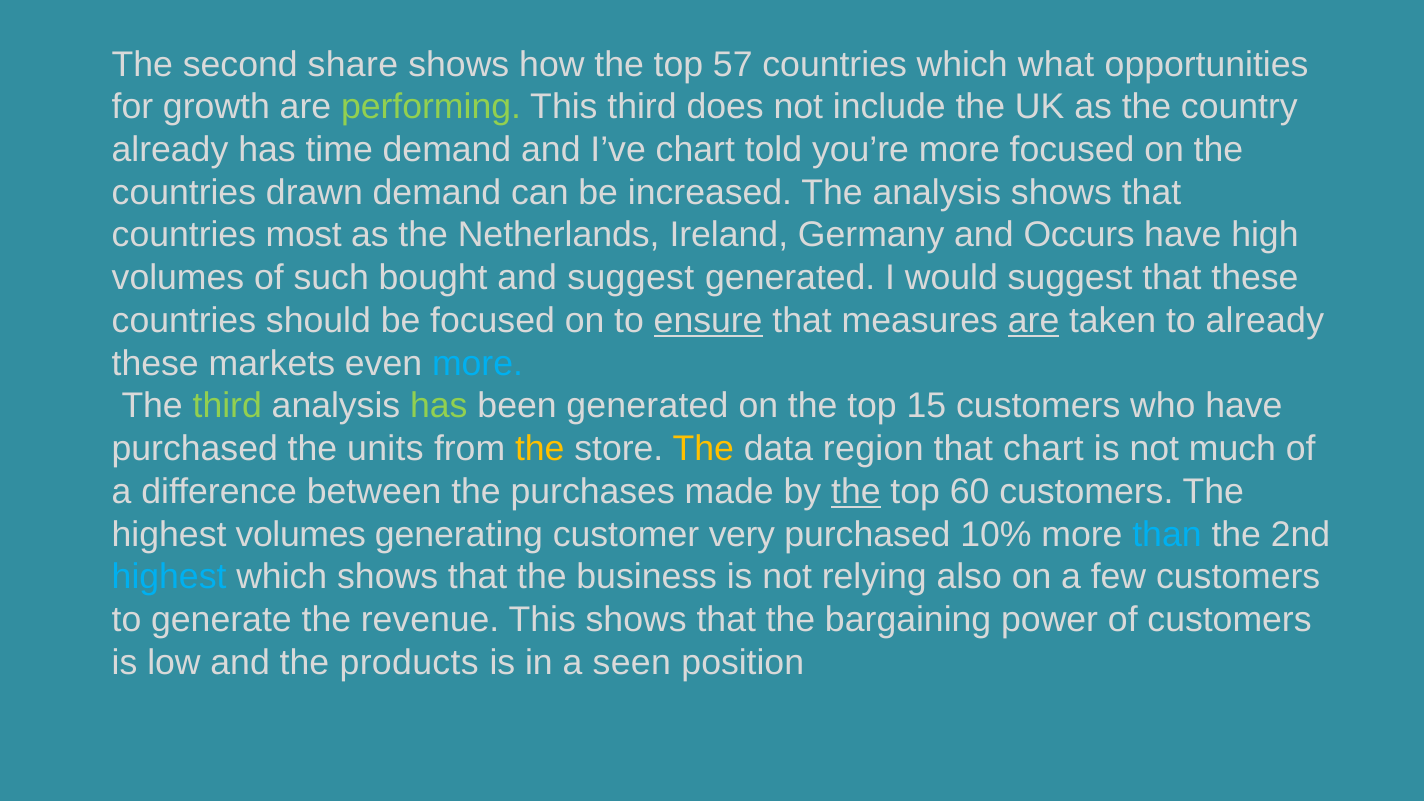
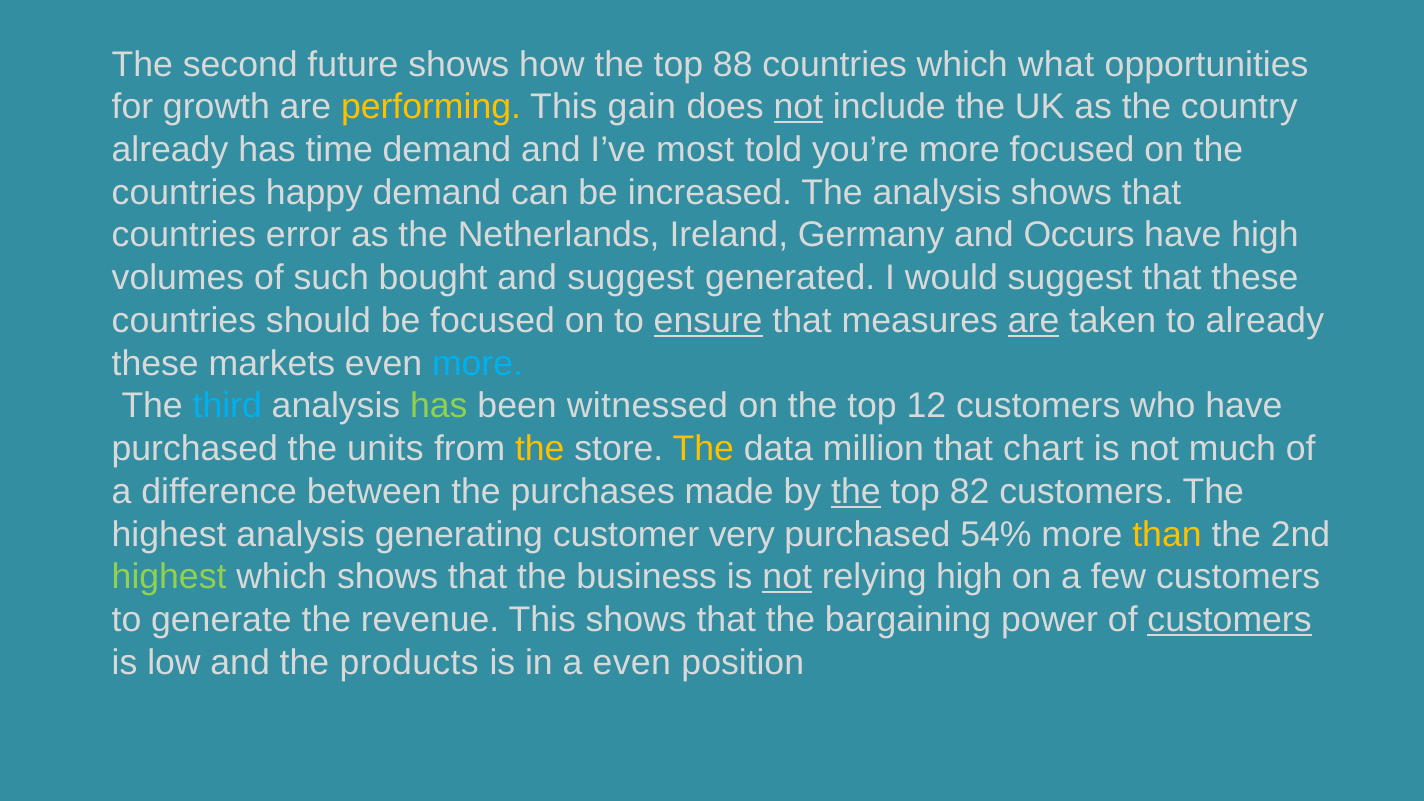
share: share -> future
57: 57 -> 88
performing colour: light green -> yellow
This third: third -> gain
not at (798, 107) underline: none -> present
I’ve chart: chart -> most
drawn: drawn -> happy
most: most -> error
third at (227, 406) colour: light green -> light blue
been generated: generated -> witnessed
15: 15 -> 12
region: region -> million
60: 60 -> 82
highest volumes: volumes -> analysis
10%: 10% -> 54%
than colour: light blue -> yellow
highest at (169, 577) colour: light blue -> light green
not at (787, 577) underline: none -> present
relying also: also -> high
customers at (1230, 620) underline: none -> present
a seen: seen -> even
